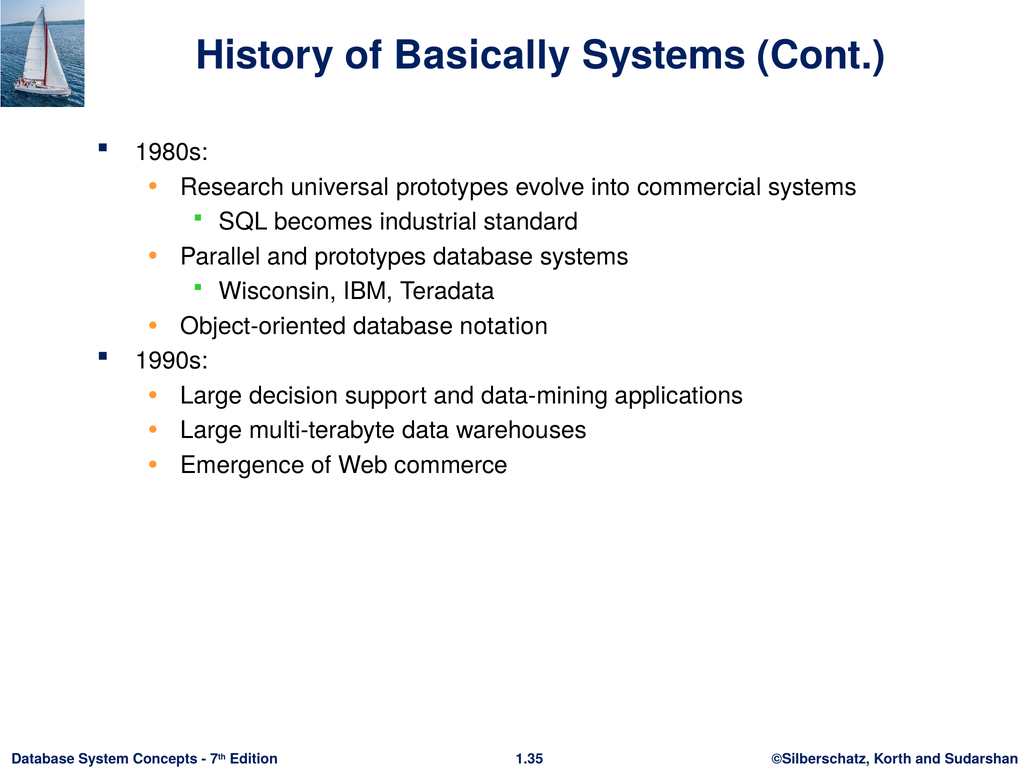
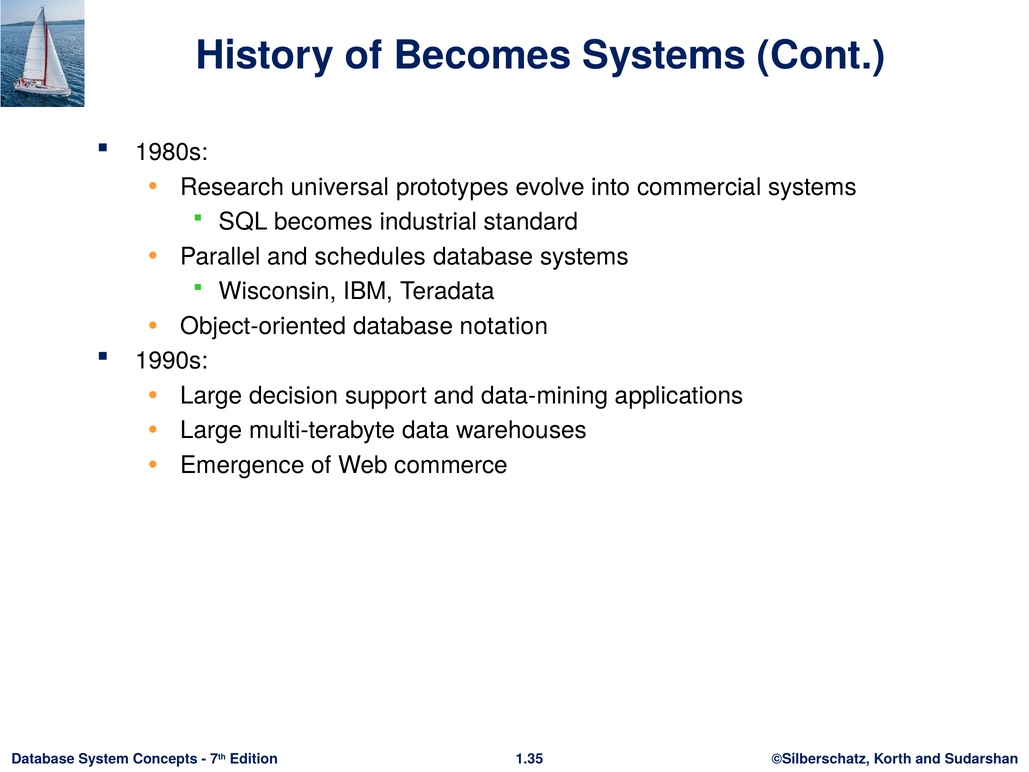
of Basically: Basically -> Becomes
and prototypes: prototypes -> schedules
